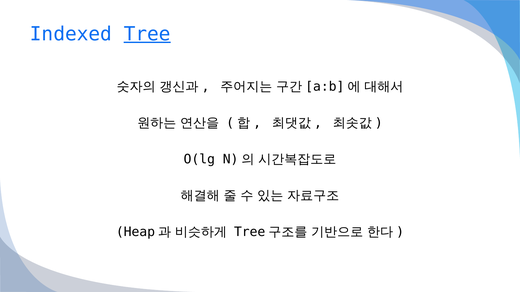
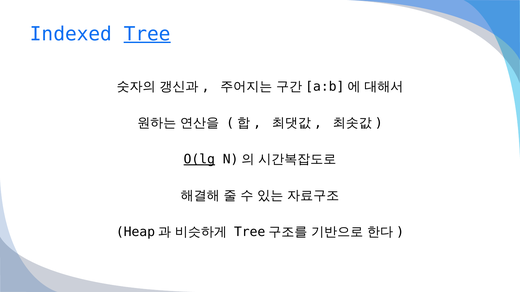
O(lg underline: none -> present
